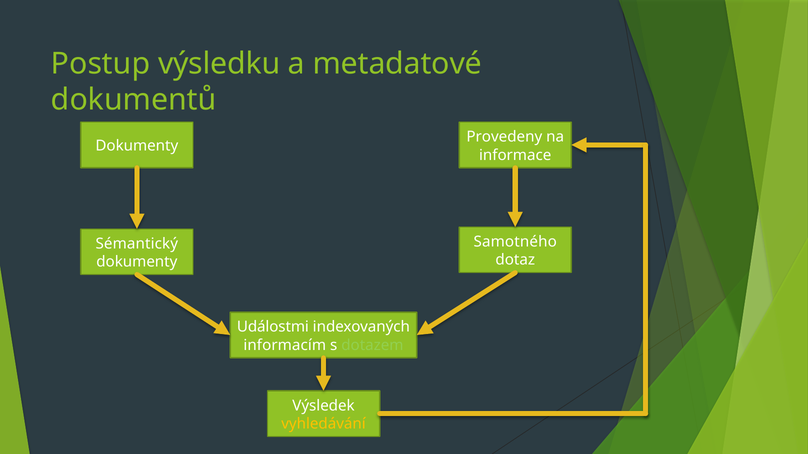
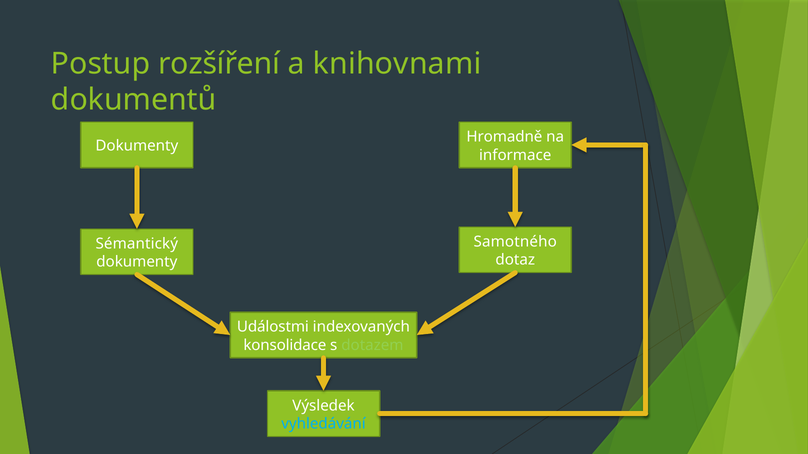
výsledku: výsledku -> rozšíření
metadatové: metadatové -> knihovnami
Provedeny: Provedeny -> Hromadně
informacím: informacím -> konsolidace
vyhledávání colour: yellow -> light blue
